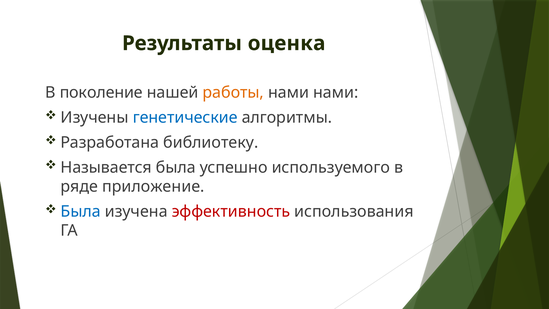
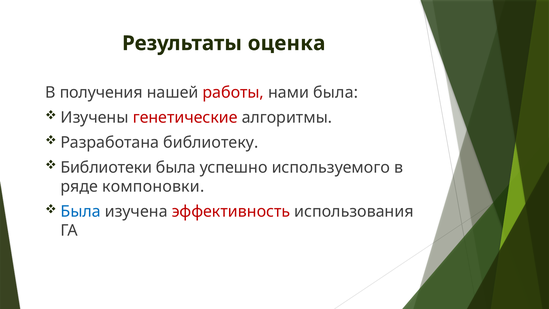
поколение: поколение -> получения
работы colour: orange -> red
нами нами: нами -> была
генетические colour: blue -> red
Называется: Называется -> Библиотеки
приложение: приложение -> компоновки
